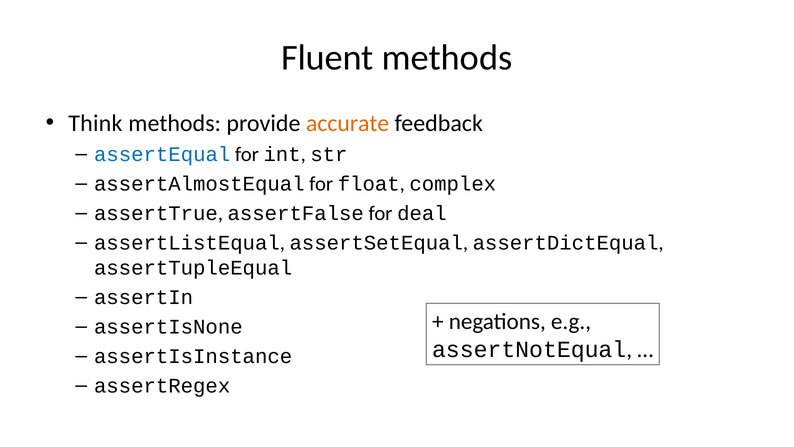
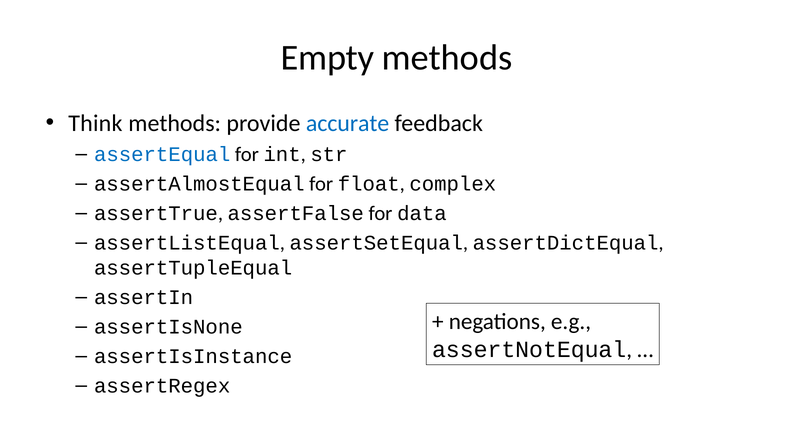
Fluent: Fluent -> Empty
accurate colour: orange -> blue
deal: deal -> data
